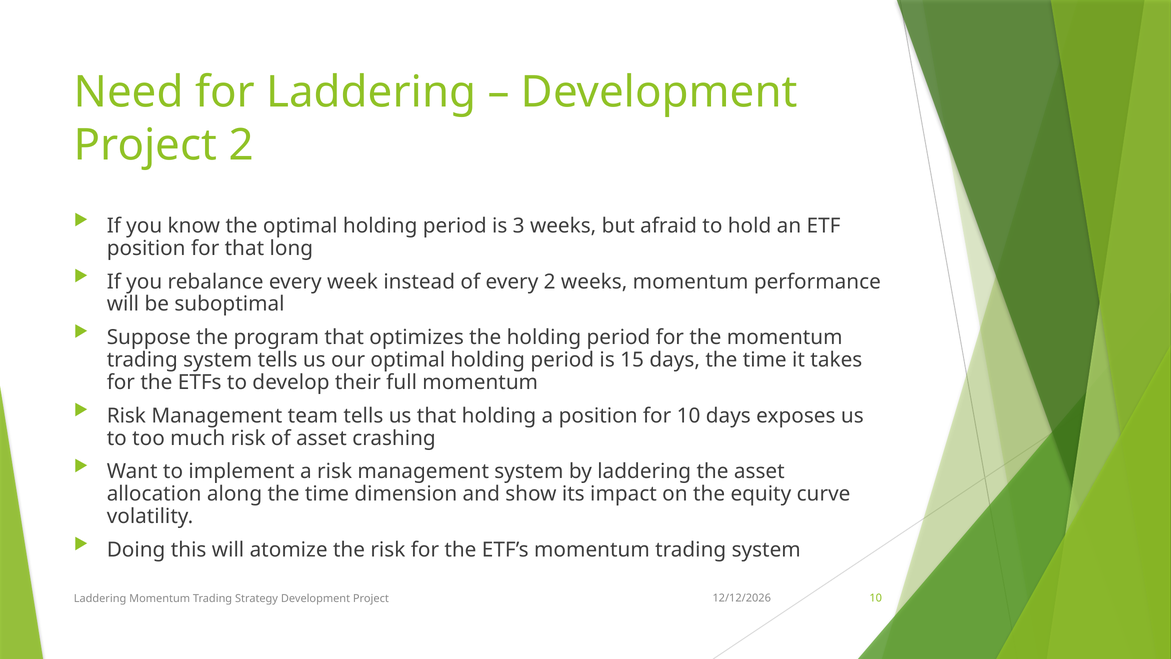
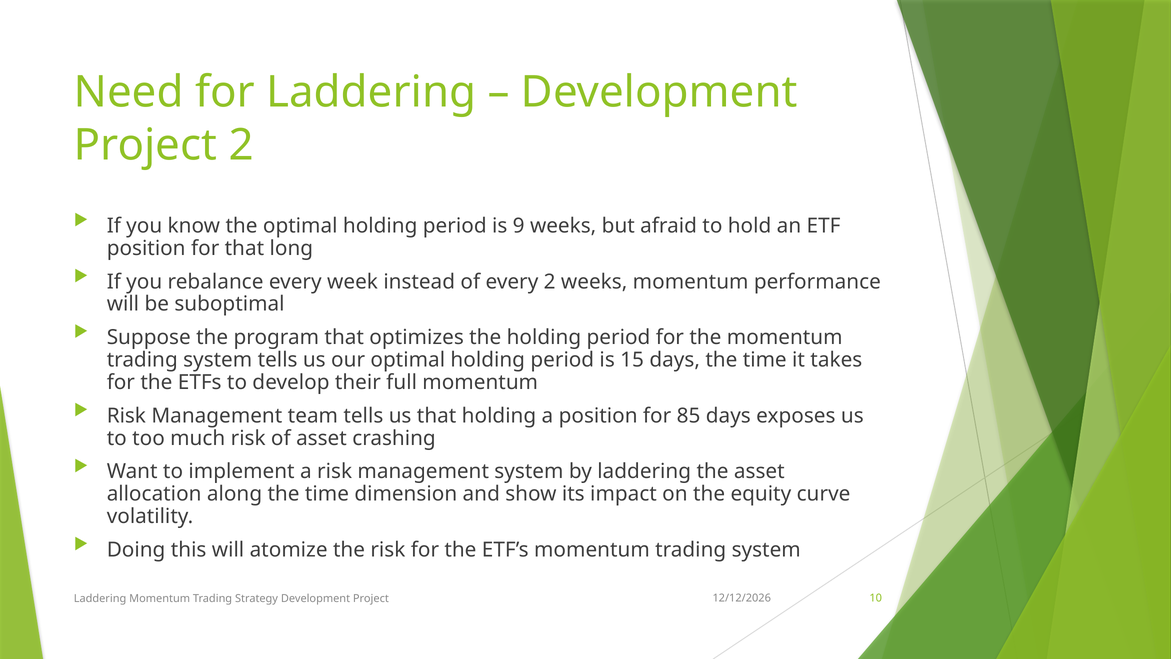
3: 3 -> 9
for 10: 10 -> 85
